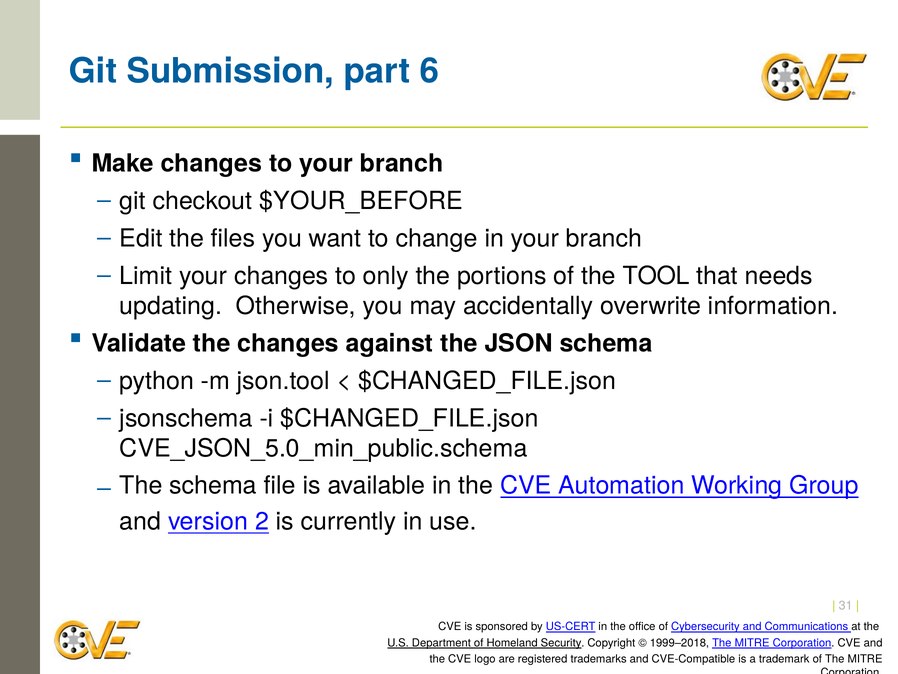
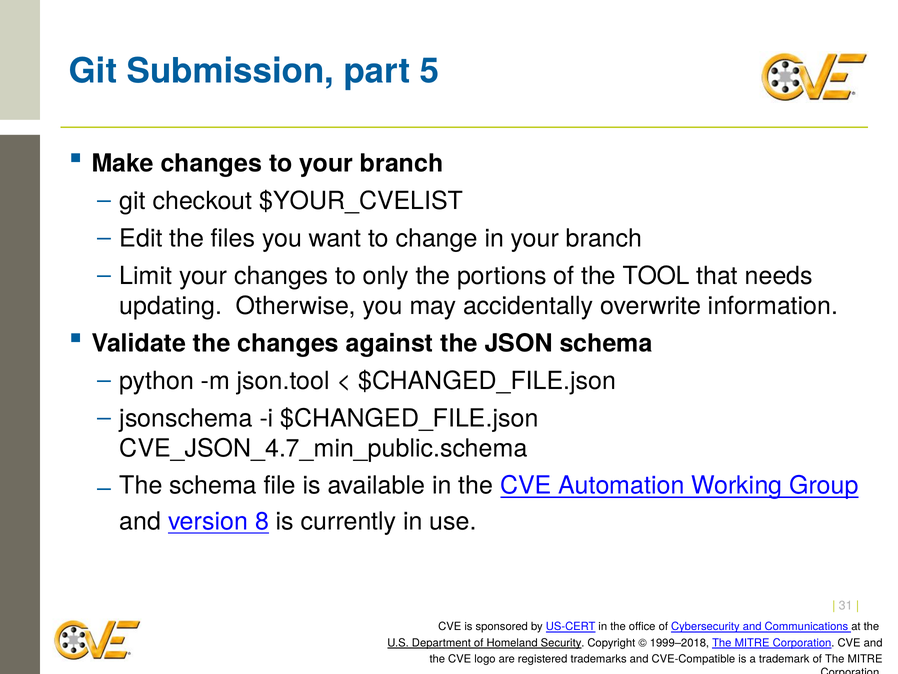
6: 6 -> 5
$YOUR_BEFORE: $YOUR_BEFORE -> $YOUR_CVELIST
CVE_JSON_5.0_min_public.schema: CVE_JSON_5.0_min_public.schema -> CVE_JSON_4.7_min_public.schema
2: 2 -> 8
